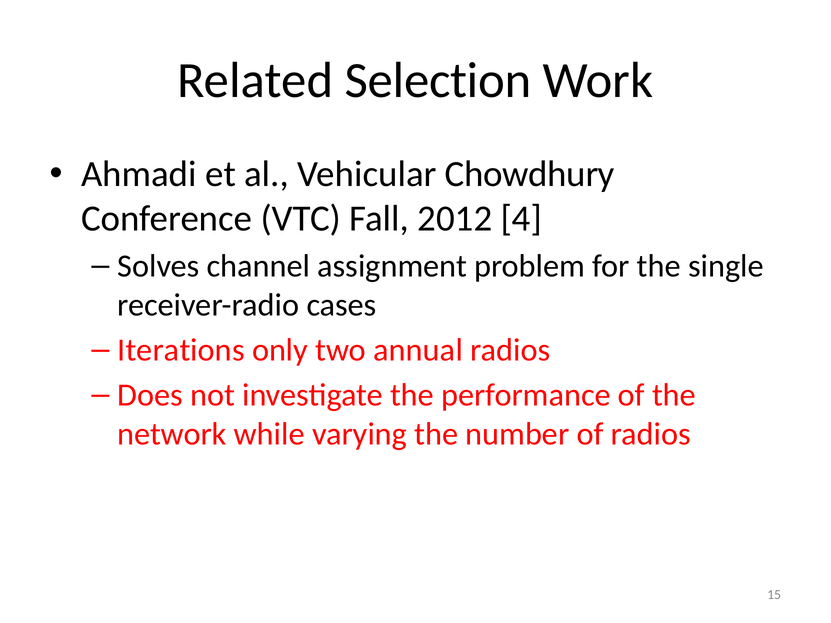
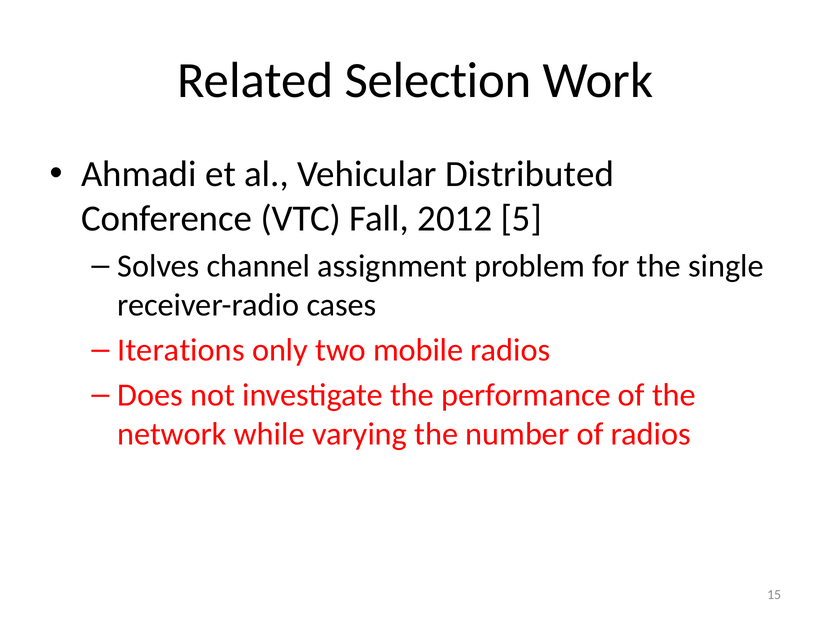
Chowdhury: Chowdhury -> Distributed
4: 4 -> 5
annual: annual -> mobile
